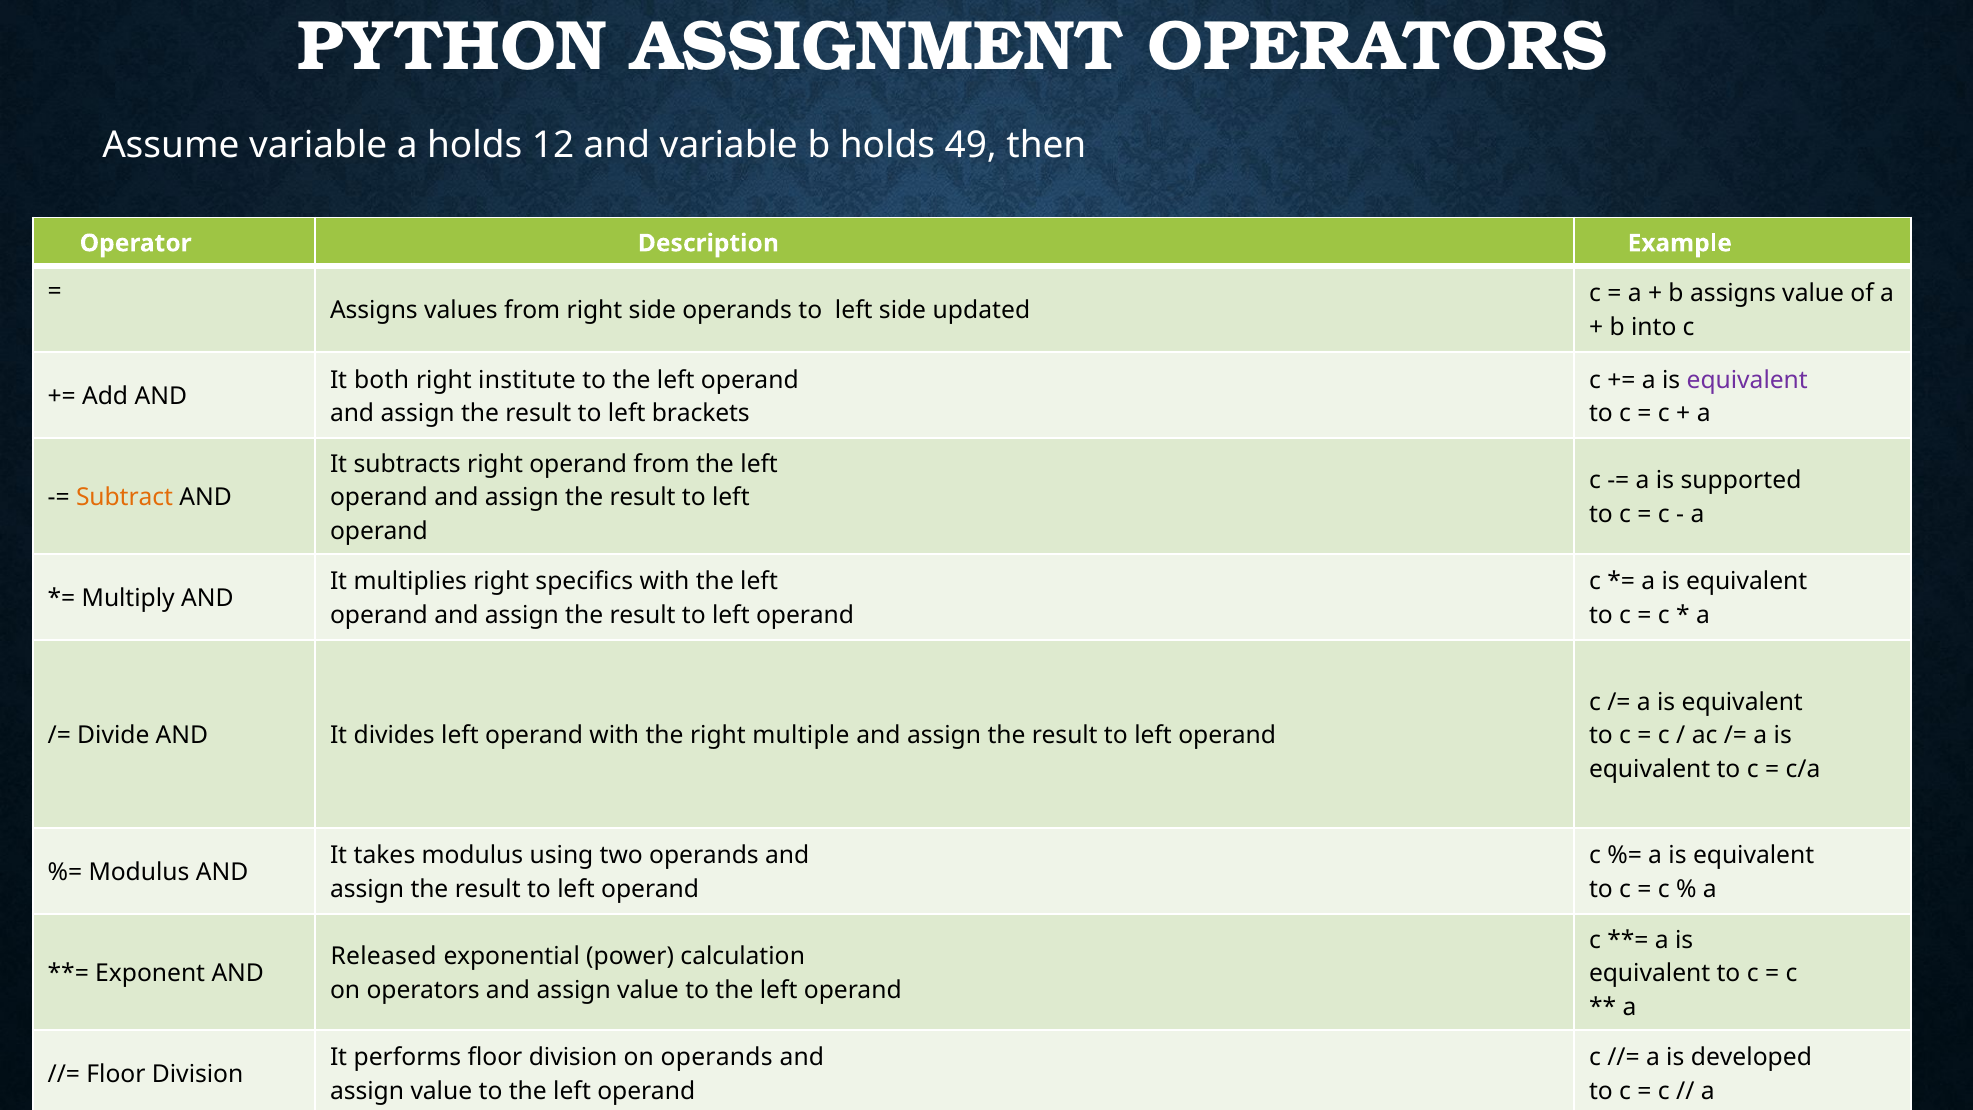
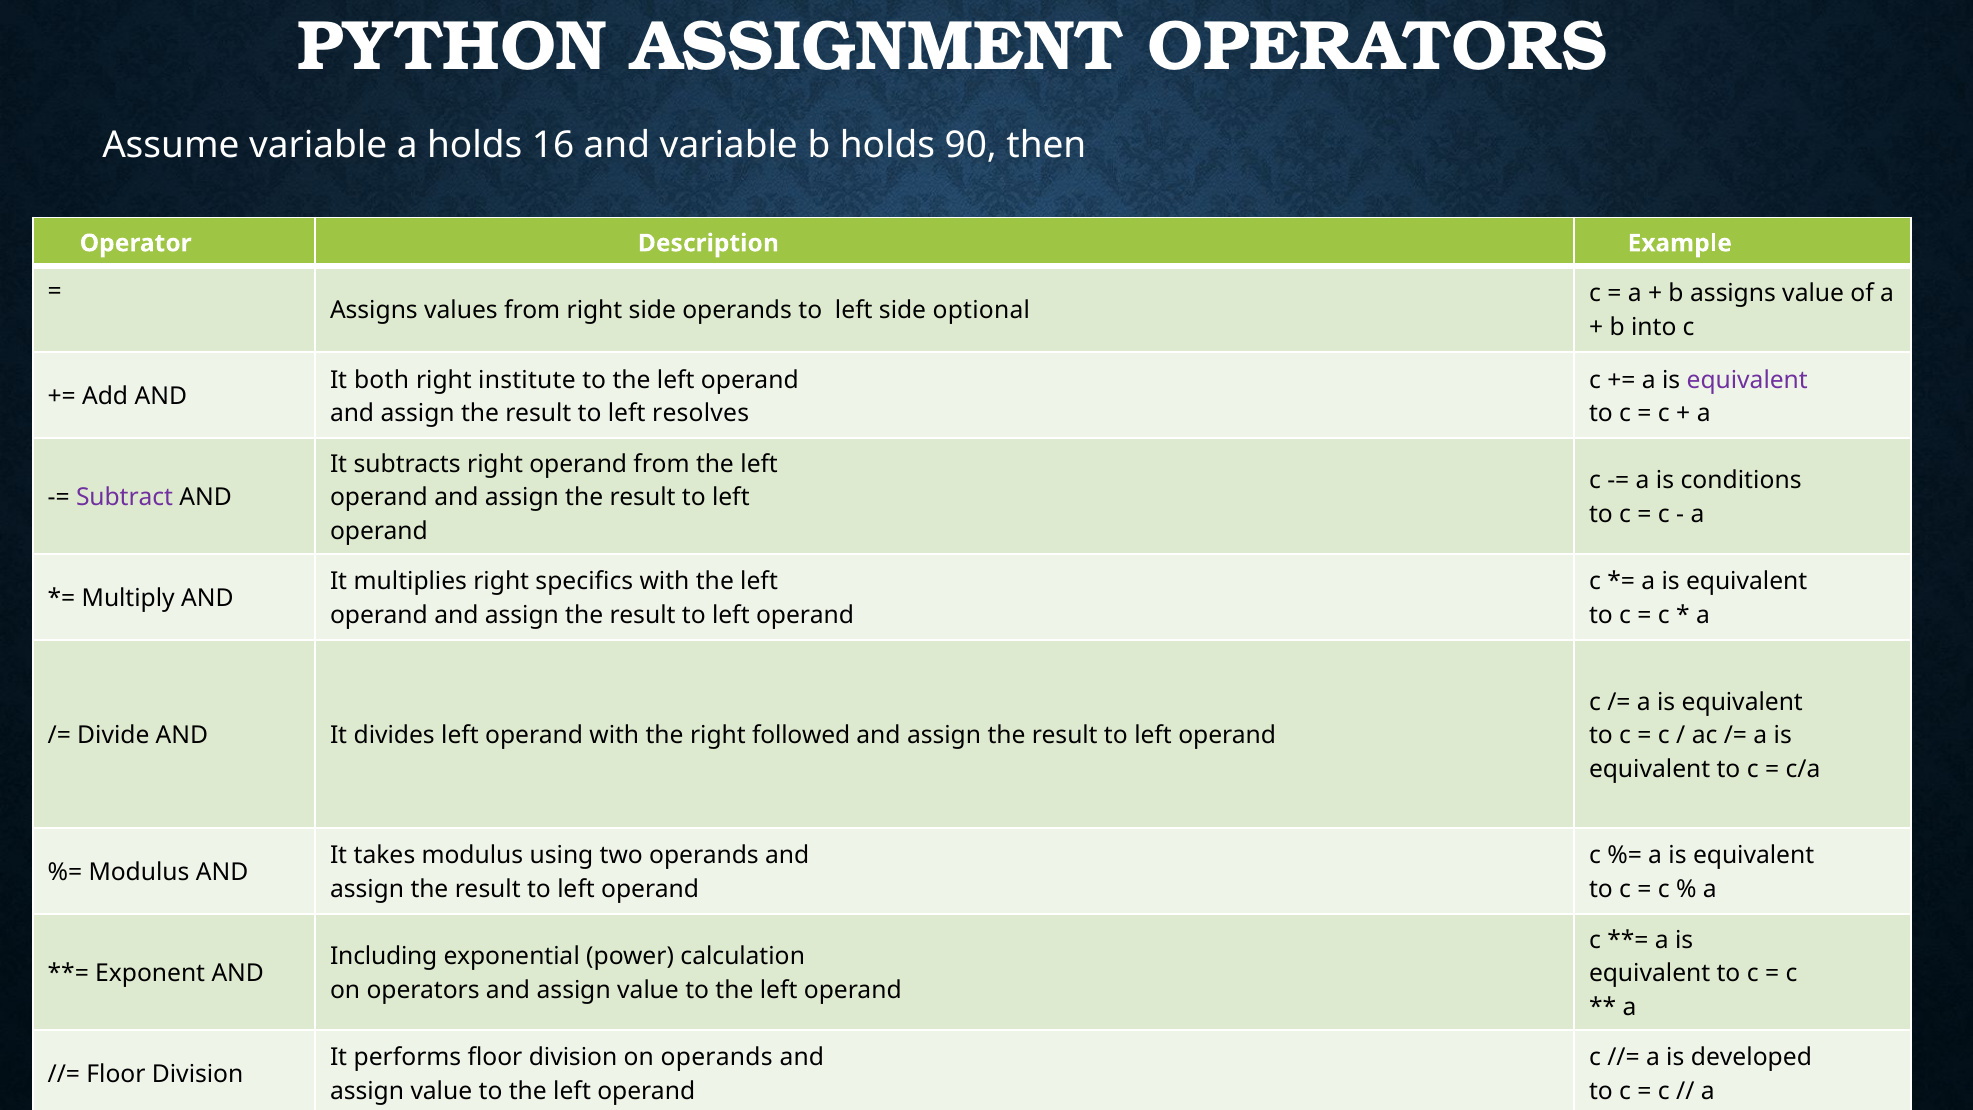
12: 12 -> 16
49: 49 -> 90
updated: updated -> optional
brackets: brackets -> resolves
supported: supported -> conditions
Subtract colour: orange -> purple
multiple: multiple -> followed
Released: Released -> Including
